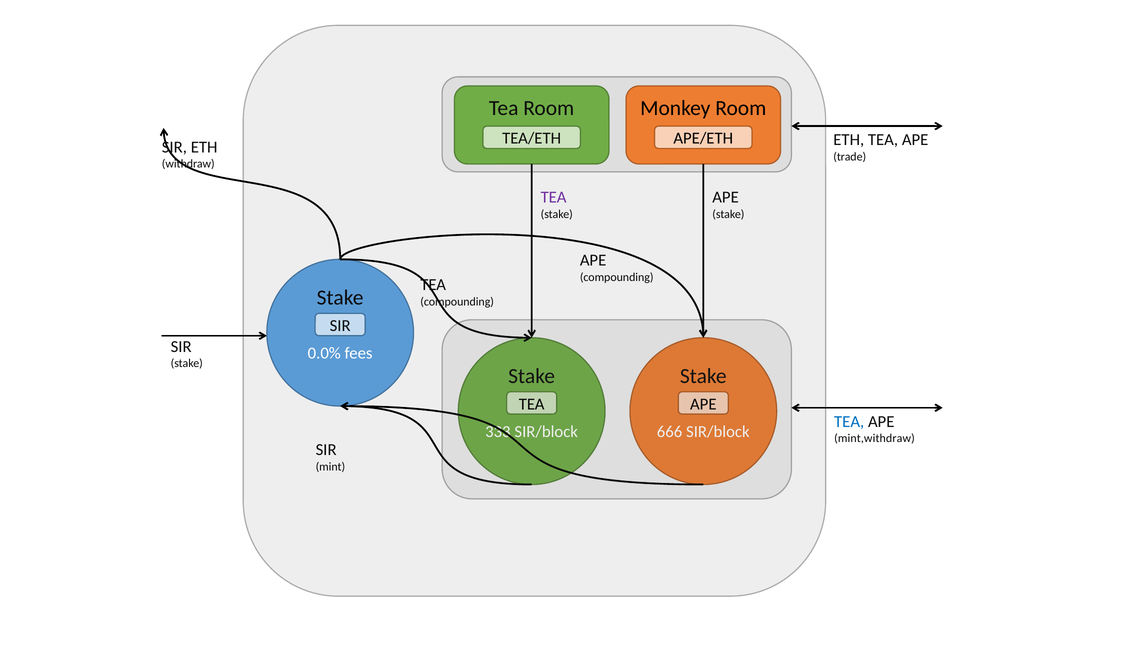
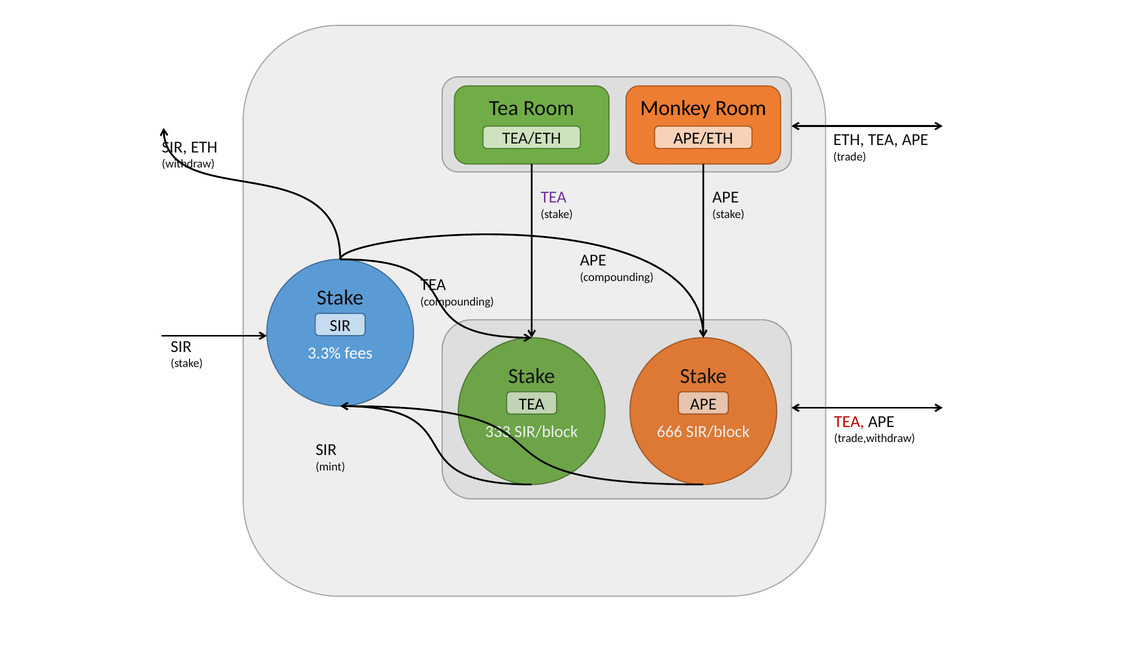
0.0%: 0.0% -> 3.3%
TEA at (849, 421) colour: blue -> red
mint,withdraw: mint,withdraw -> trade,withdraw
